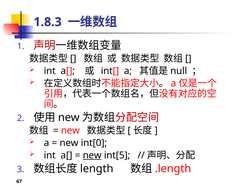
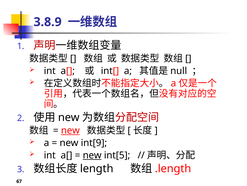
1.8.3: 1.8.3 -> 3.8.9
new at (70, 130) underline: none -> present
int[0: int[0 -> int[9
